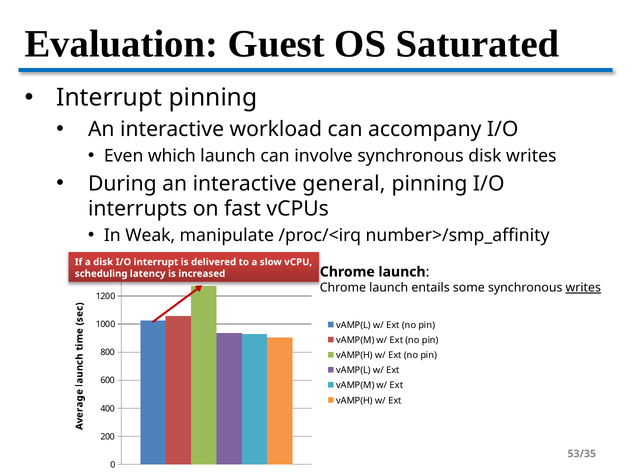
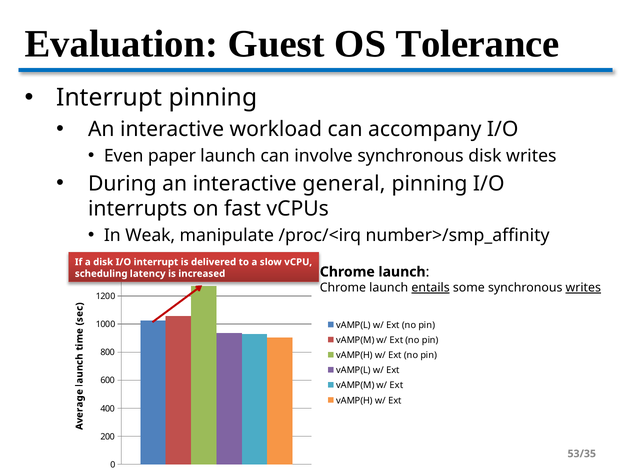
Saturated: Saturated -> Tolerance
which: which -> paper
entails underline: none -> present
